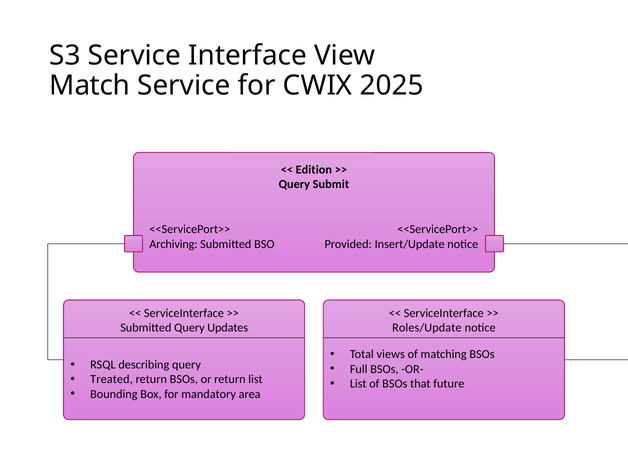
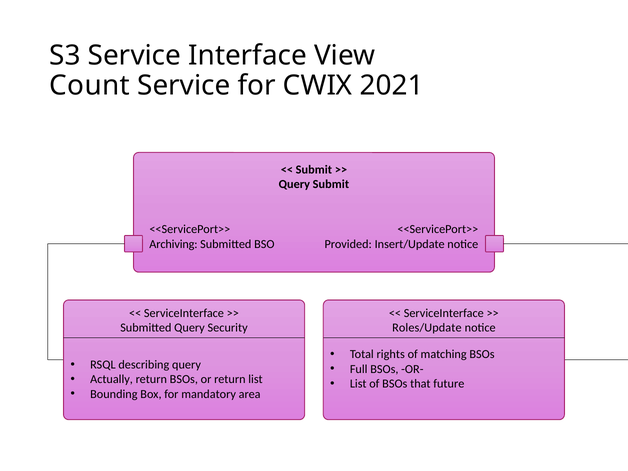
Match: Match -> Count
2025: 2025 -> 2021
Edition at (314, 170): Edition -> Submit
Updates: Updates -> Security
views: views -> rights
Treated: Treated -> Actually
